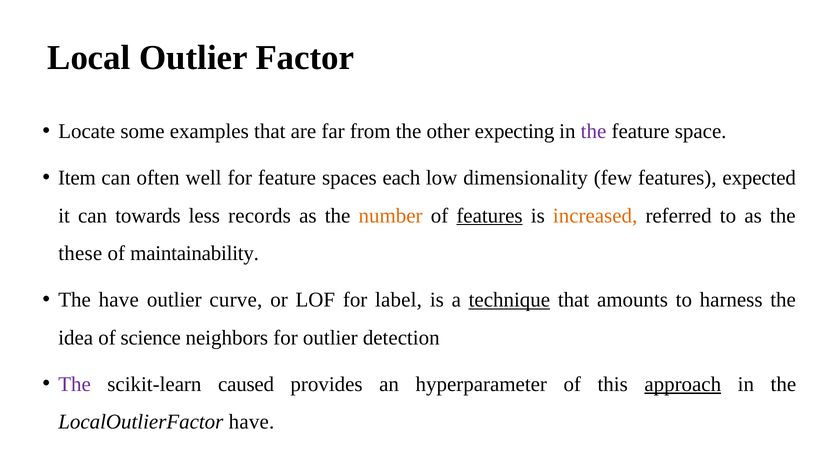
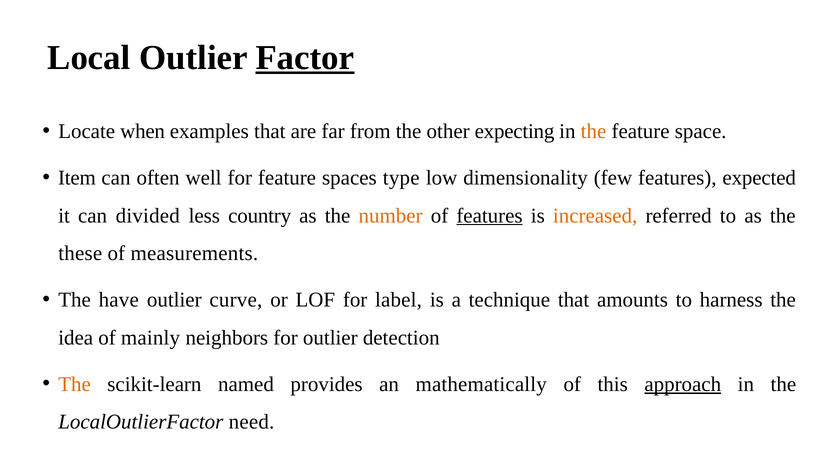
Factor underline: none -> present
some: some -> when
the at (594, 131) colour: purple -> orange
each: each -> type
towards: towards -> divided
records: records -> country
maintainability: maintainability -> measurements
technique underline: present -> none
science: science -> mainly
The at (75, 384) colour: purple -> orange
caused: caused -> named
hyperparameter: hyperparameter -> mathematically
LocalOutlierFactor have: have -> need
